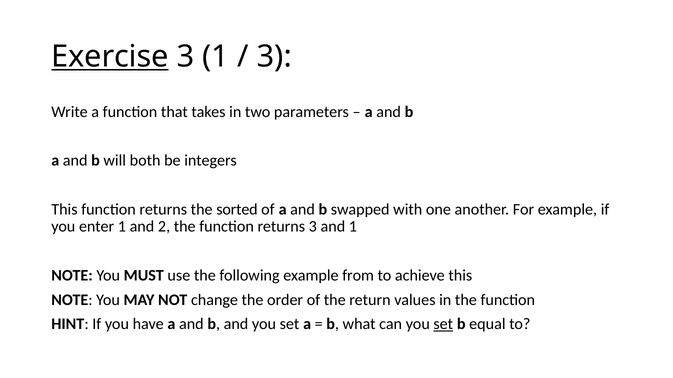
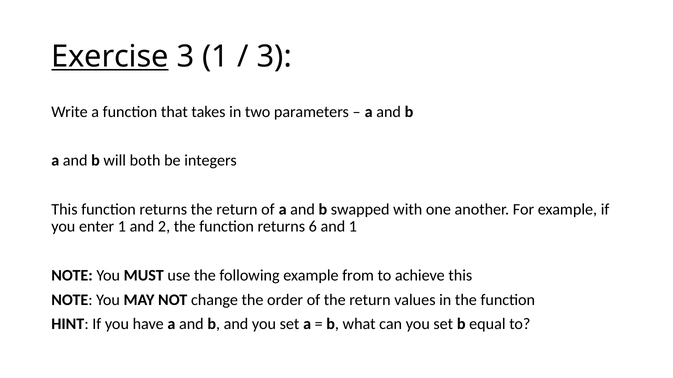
returns the sorted: sorted -> return
returns 3: 3 -> 6
set at (443, 325) underline: present -> none
